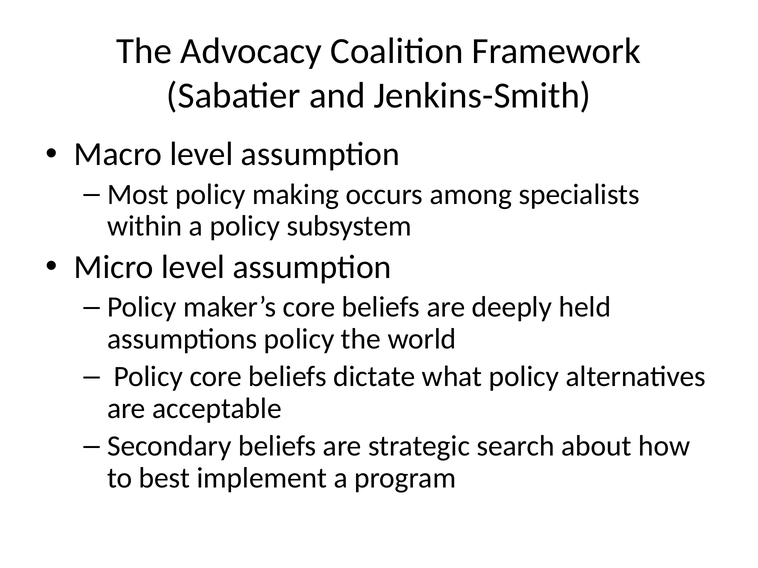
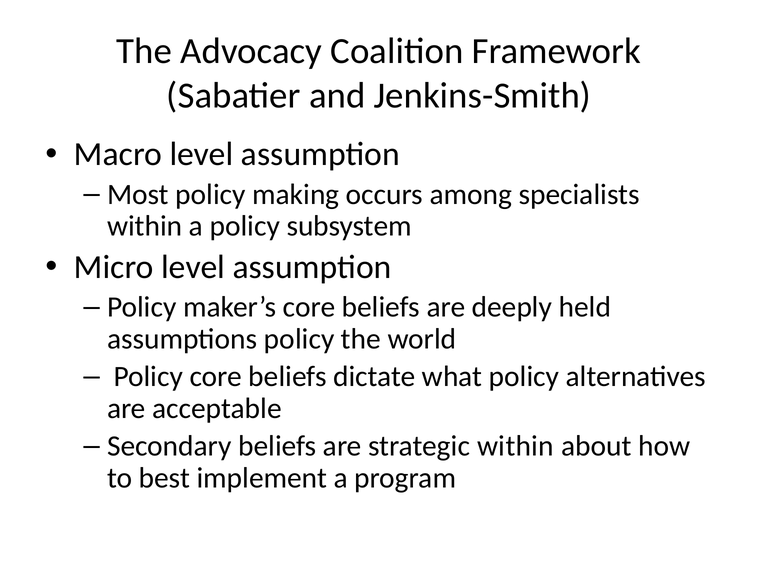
strategic search: search -> within
